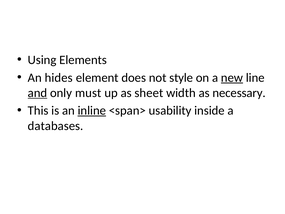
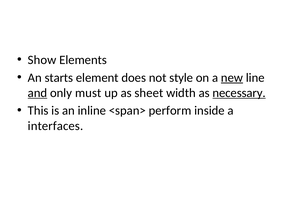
Using: Using -> Show
hides: hides -> starts
necessary underline: none -> present
inline underline: present -> none
usability: usability -> perform
databases: databases -> interfaces
